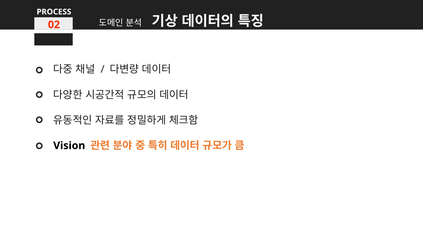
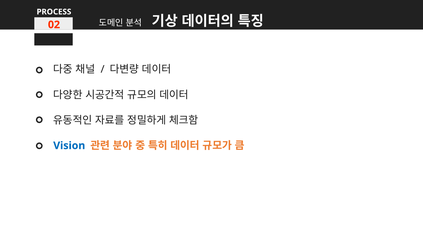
Vision colour: black -> blue
